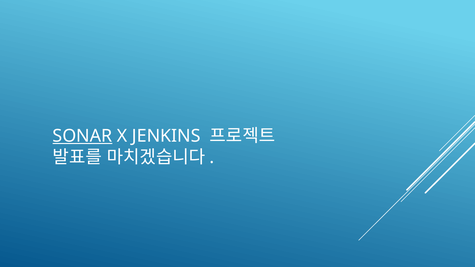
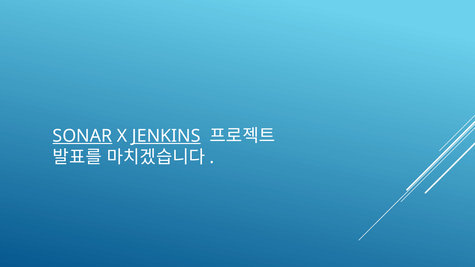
JENKINS underline: none -> present
